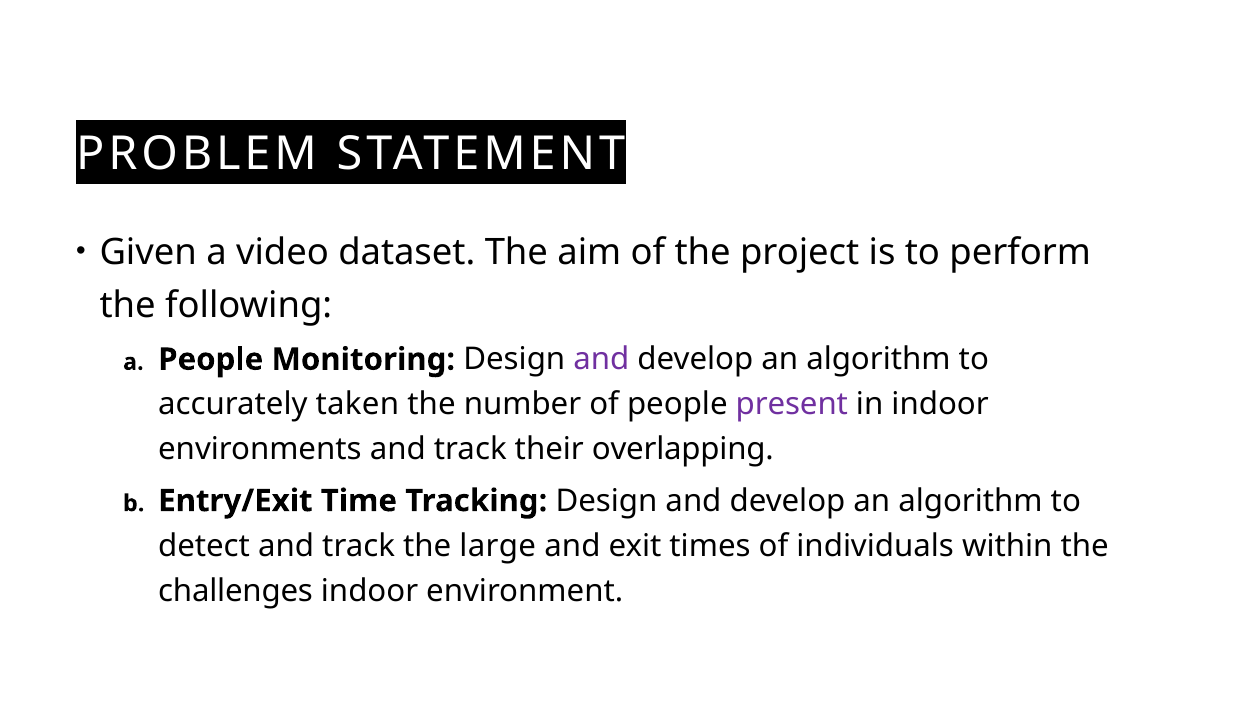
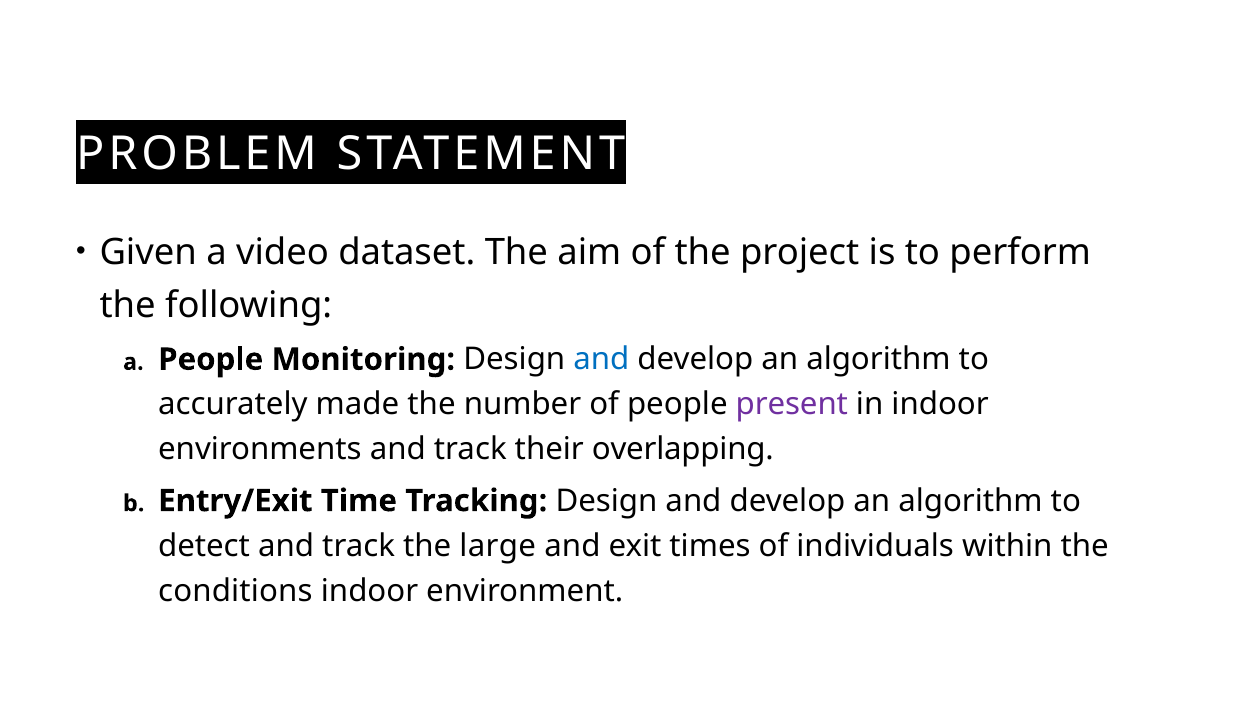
and at (601, 359) colour: purple -> blue
taken: taken -> made
challenges: challenges -> conditions
